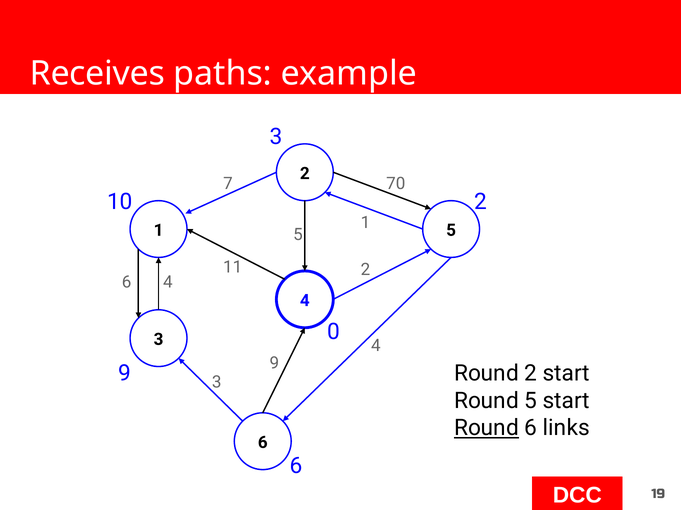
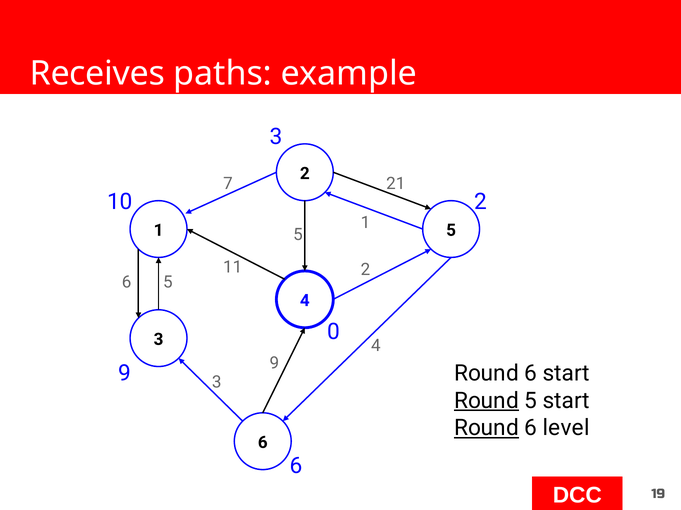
70: 70 -> 21
6 4: 4 -> 5
2 at (531, 374): 2 -> 6
Round at (486, 401) underline: none -> present
links: links -> level
